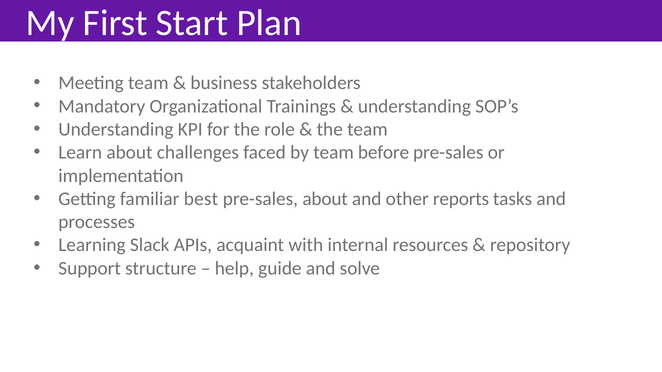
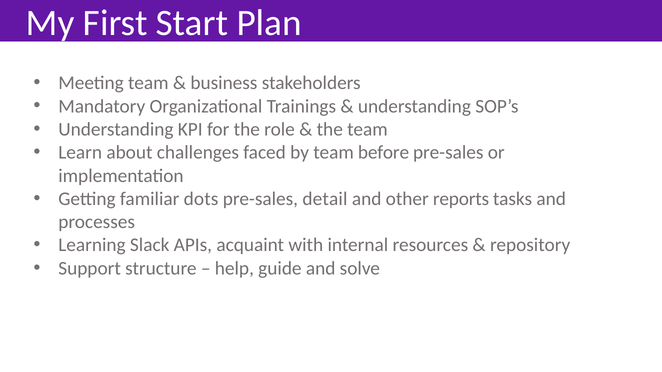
best: best -> dots
pre-sales about: about -> detail
